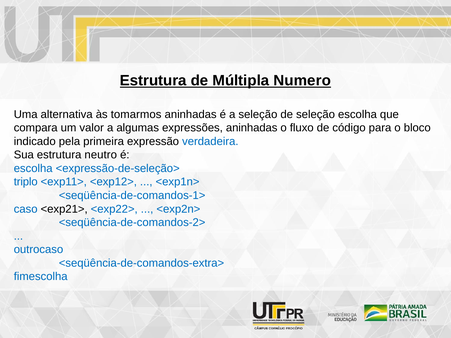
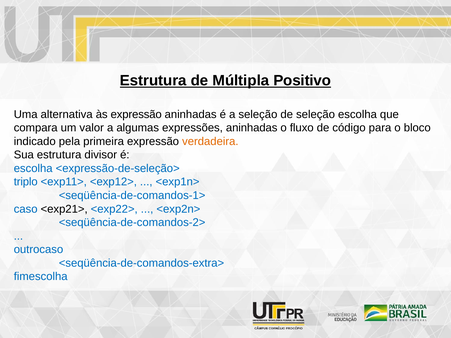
Numero: Numero -> Positivo
às tomarmos: tomarmos -> expressão
verdadeira colour: blue -> orange
neutro: neutro -> divisor
